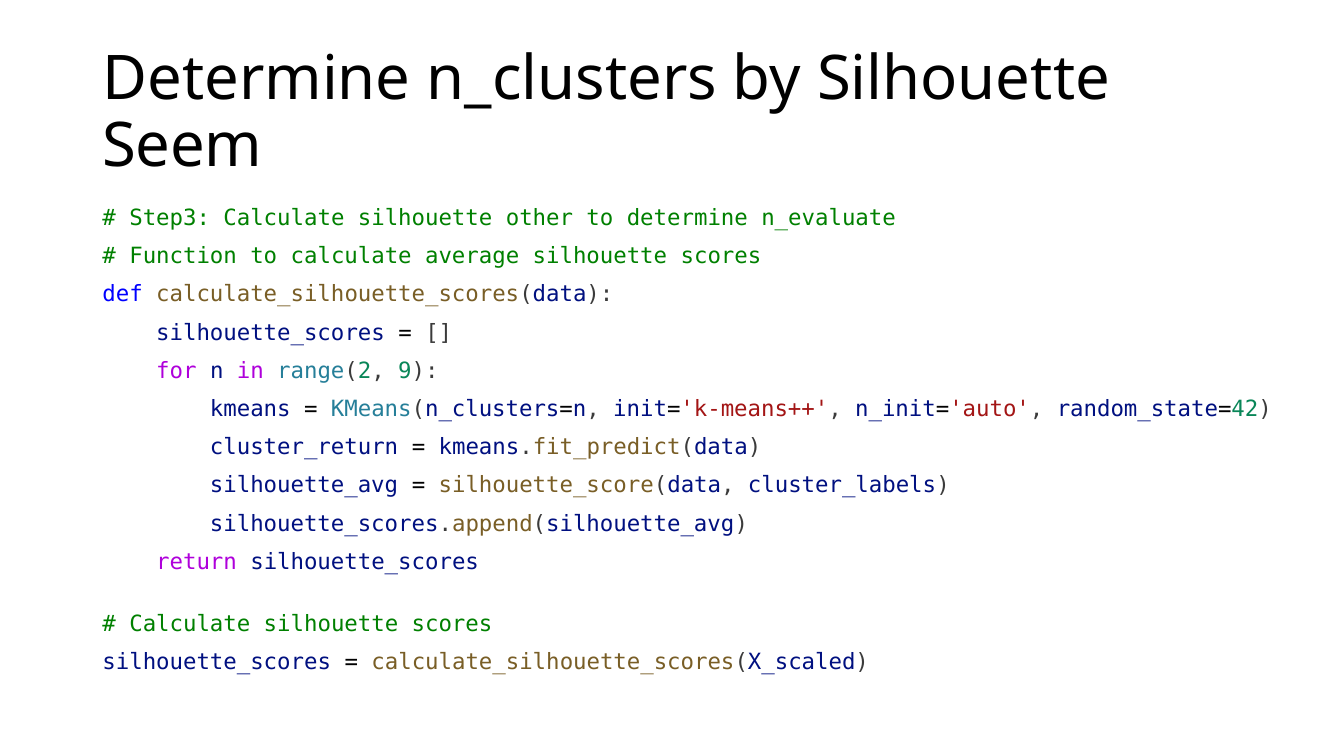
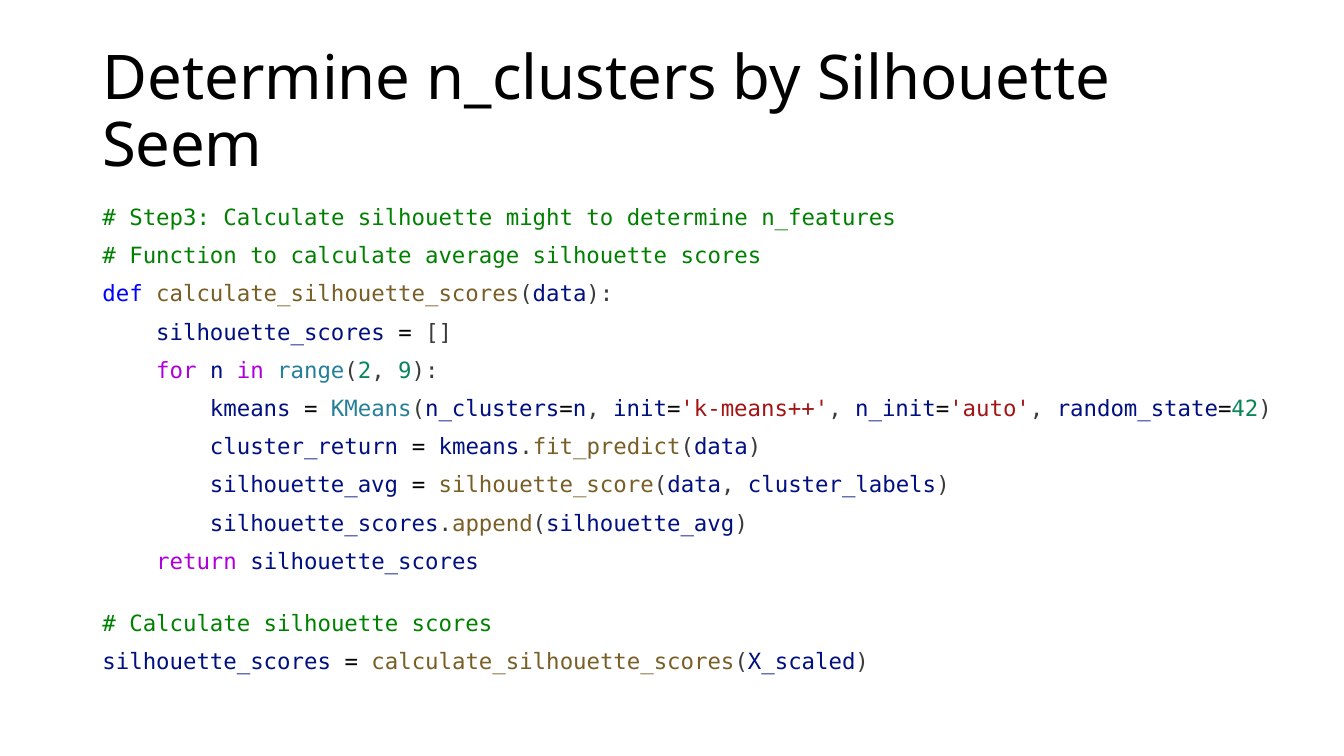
other: other -> might
n_evaluate: n_evaluate -> n_features
